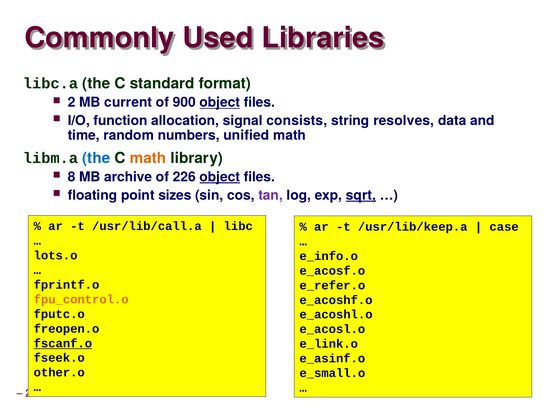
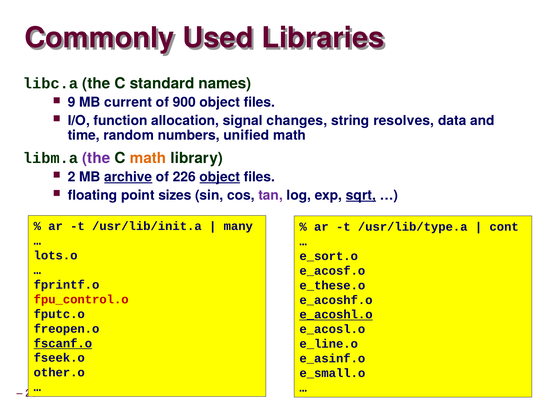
format: format -> names
2: 2 -> 9
object at (220, 102) underline: present -> none
consists: consists -> changes
the at (96, 158) colour: blue -> purple
8: 8 -> 2
archive underline: none -> present
/usr/lib/call.a: /usr/lib/call.a -> /usr/lib/init.a
libc: libc -> many
/usr/lib/keep.a: /usr/lib/keep.a -> /usr/lib/type.a
case: case -> cont
e_info.o: e_info.o -> e_sort.o
e_refer.o: e_refer.o -> e_these.o
fpu_control.o colour: orange -> red
e_acoshl.o underline: none -> present
e_link.o: e_link.o -> e_line.o
